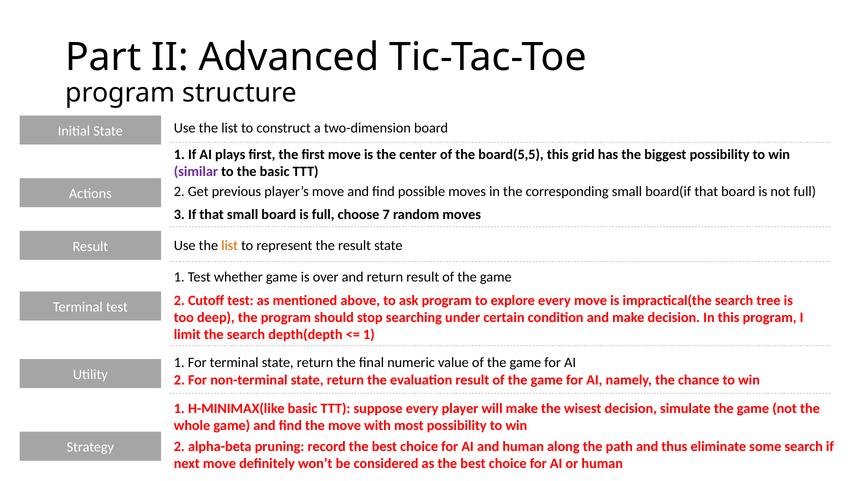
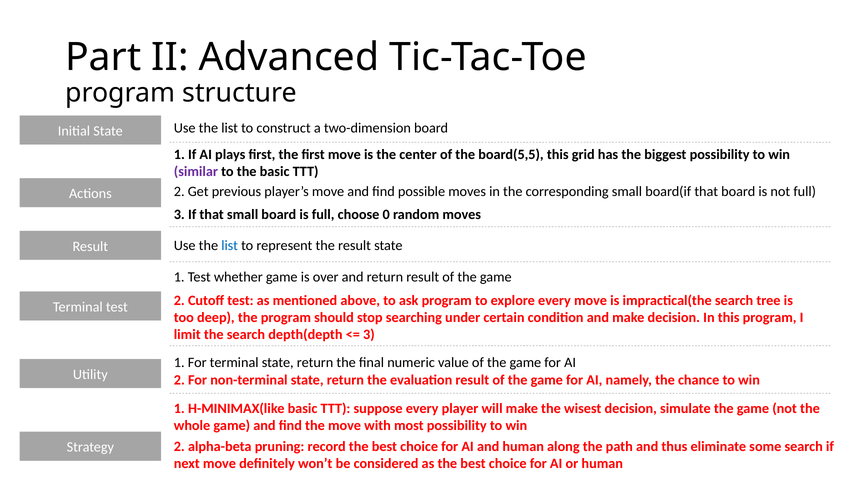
7: 7 -> 0
list at (230, 246) colour: orange -> blue
1 at (369, 335): 1 -> 3
